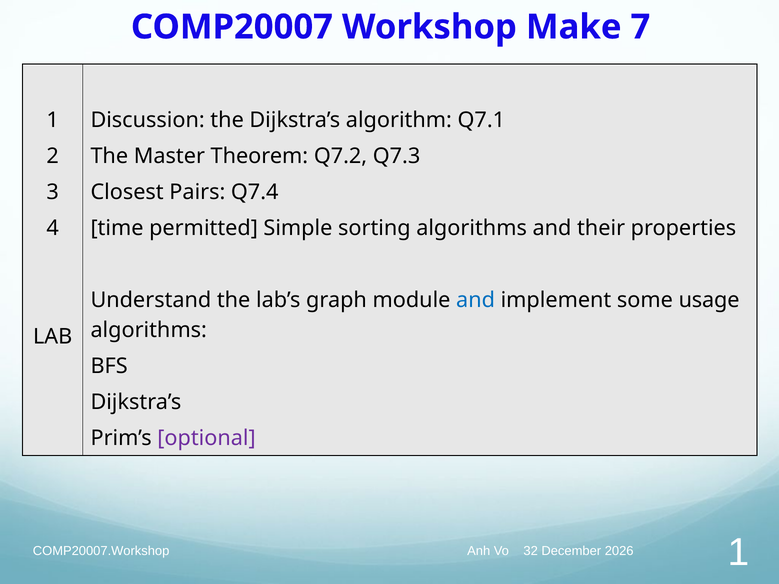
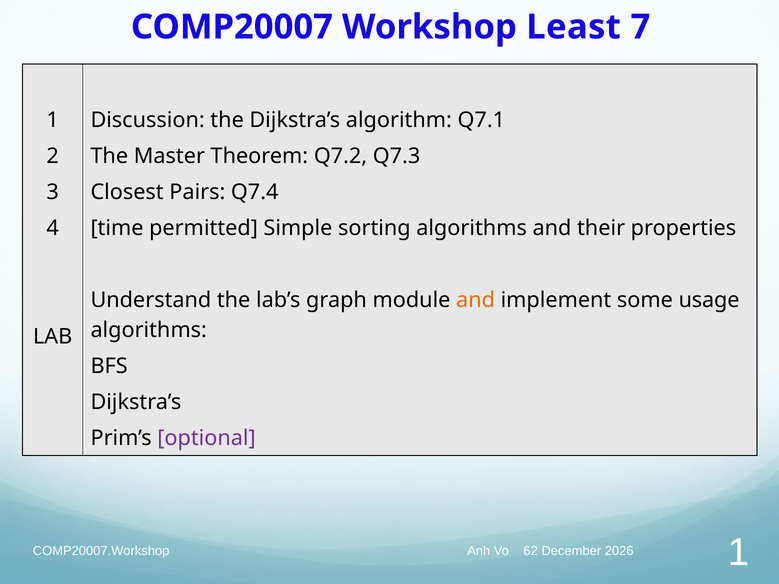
Make: Make -> Least
and at (476, 300) colour: blue -> orange
32: 32 -> 62
